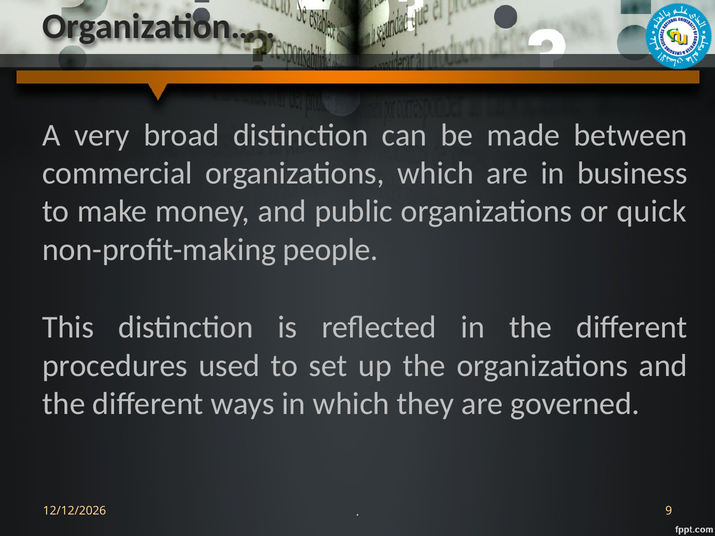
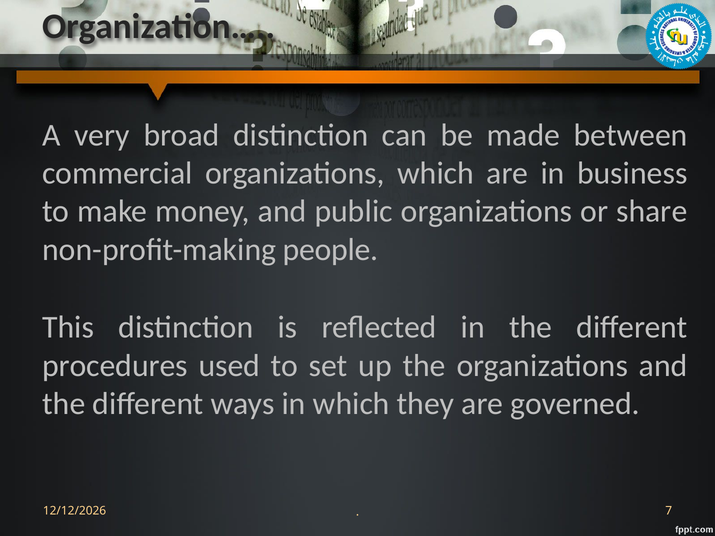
quick: quick -> share
9: 9 -> 7
